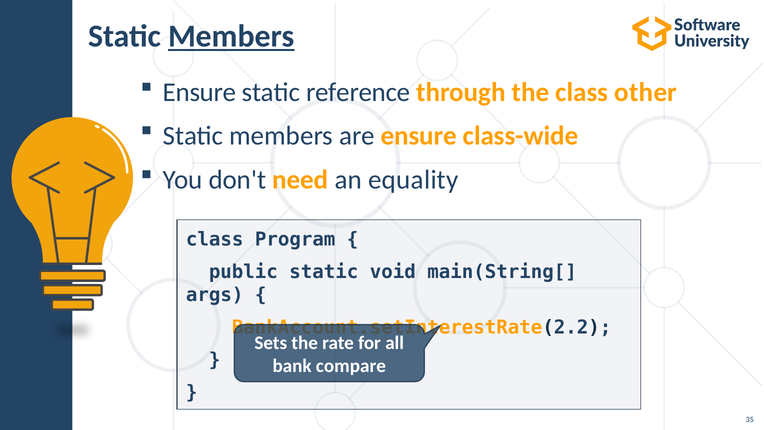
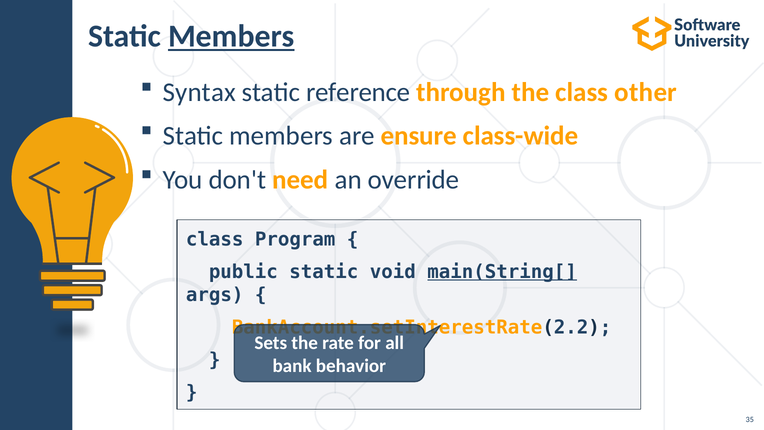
Ensure at (200, 92): Ensure -> Syntax
equality: equality -> override
main(String[ underline: none -> present
compare: compare -> behavior
